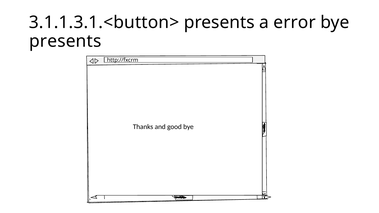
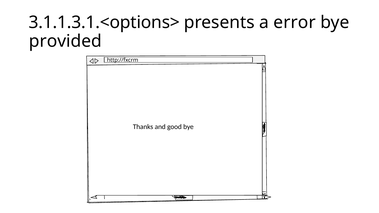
3.1.1.3.1.<button>: 3.1.1.3.1.<button> -> 3.1.1.3.1.<options>
presents at (65, 41): presents -> provided
